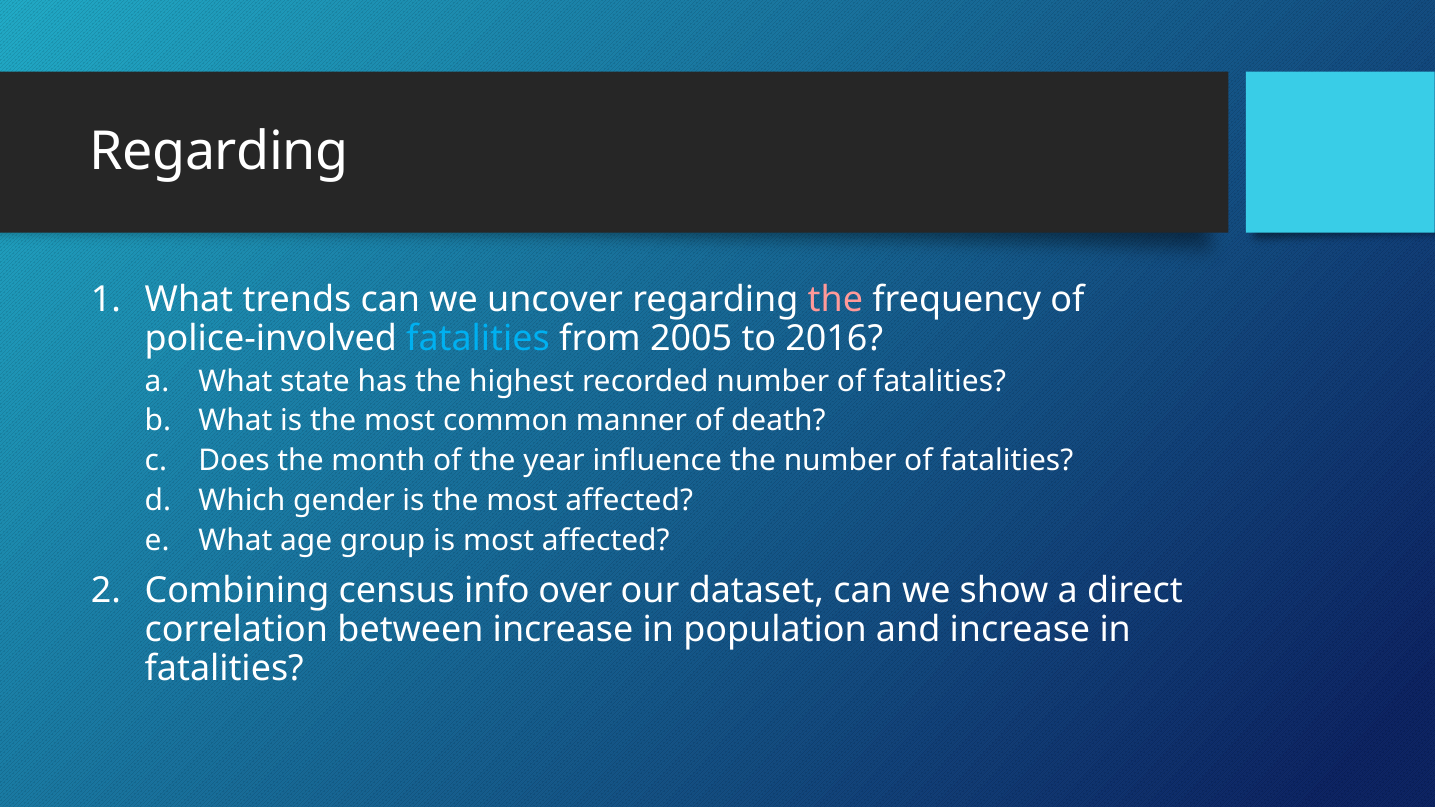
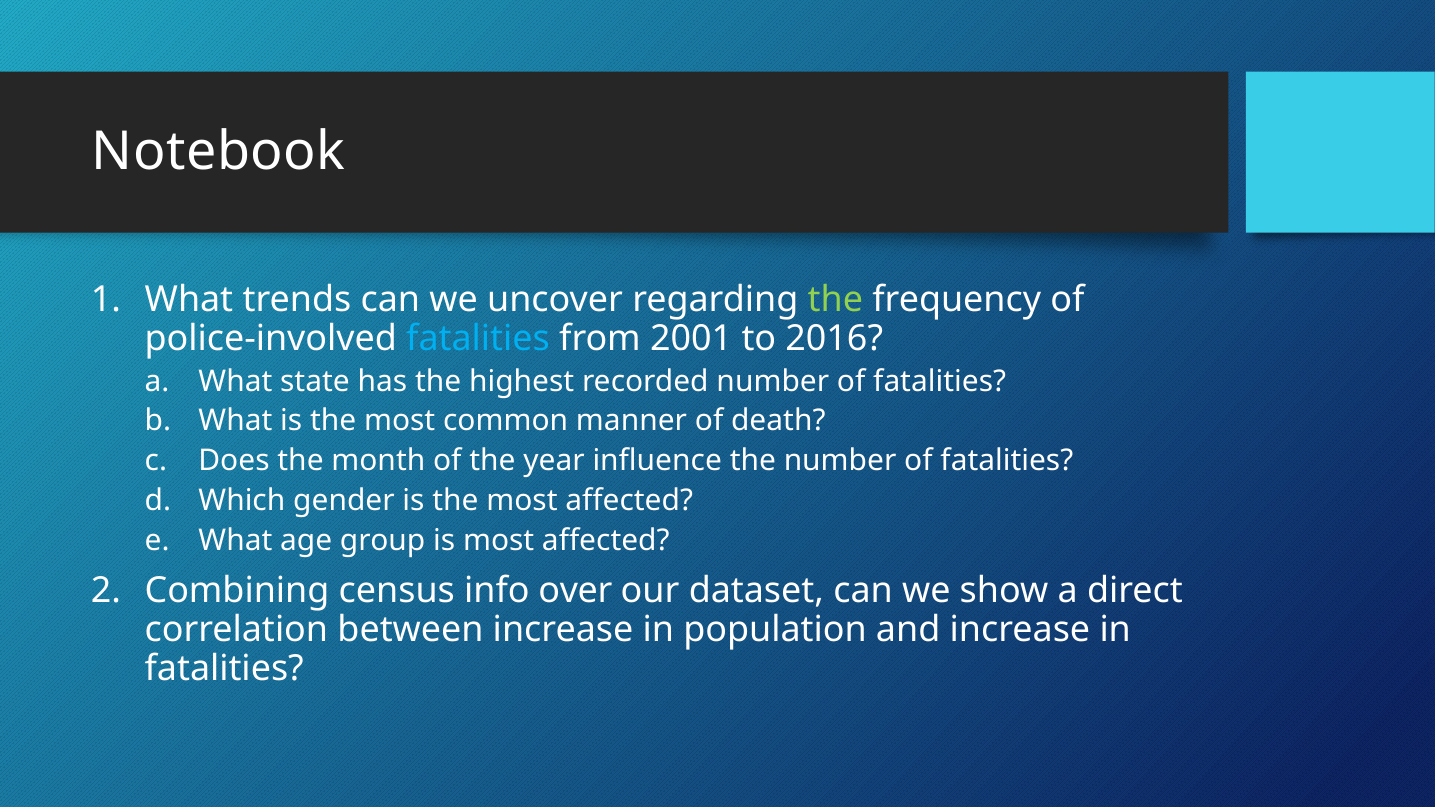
Regarding at (219, 152): Regarding -> Notebook
the at (835, 300) colour: pink -> light green
2005: 2005 -> 2001
